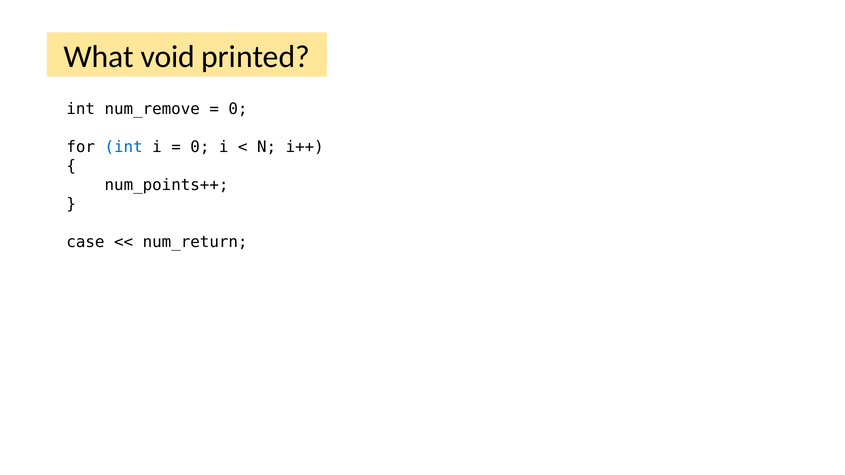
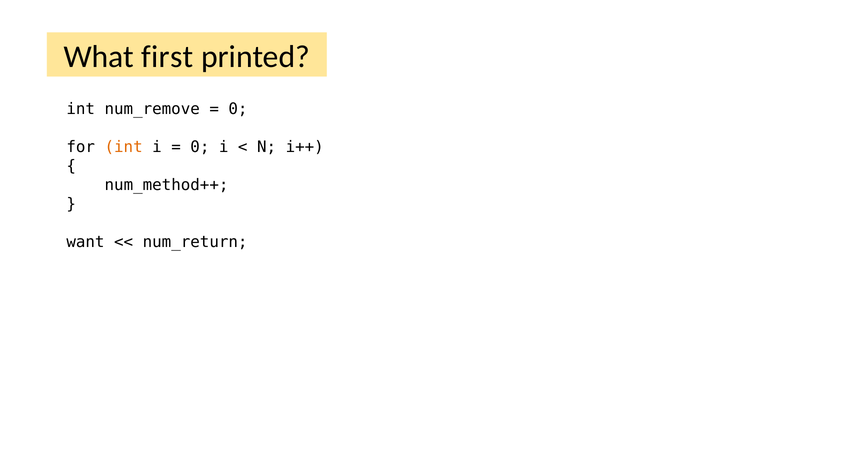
void: void -> first
int at (124, 147) colour: blue -> orange
num_points++: num_points++ -> num_method++
case: case -> want
